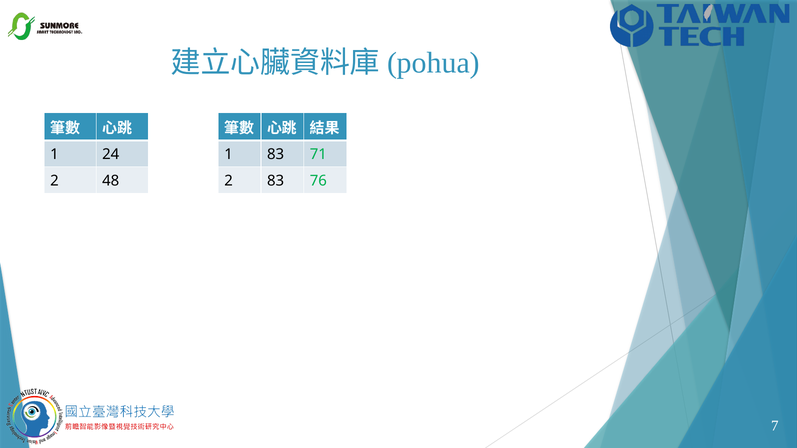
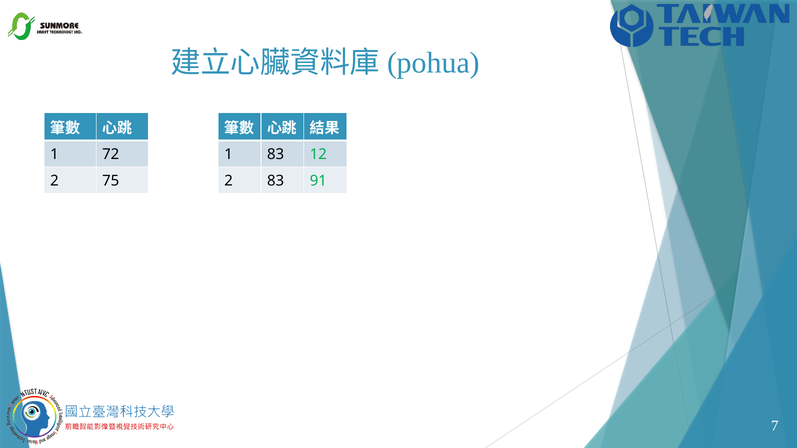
24: 24 -> 72
71: 71 -> 12
48: 48 -> 75
76: 76 -> 91
